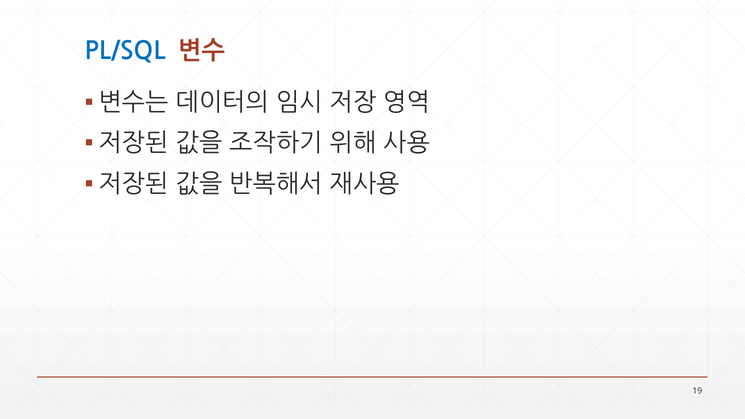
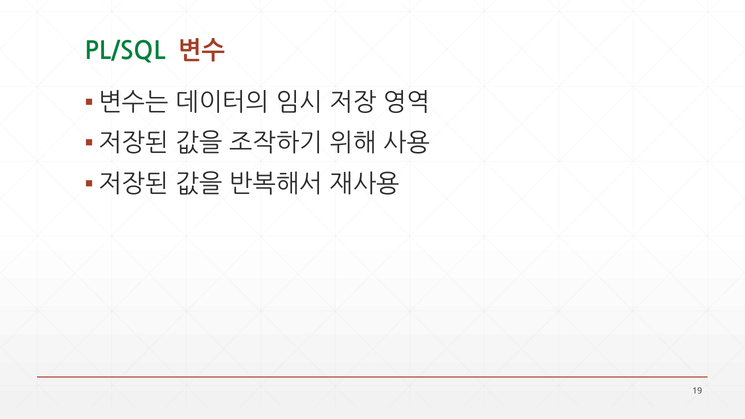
PL/SQL colour: blue -> green
